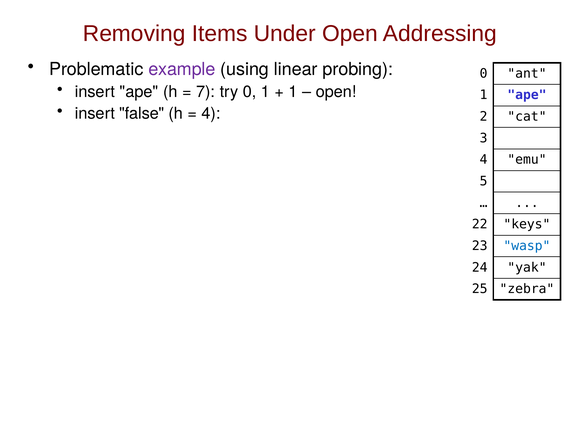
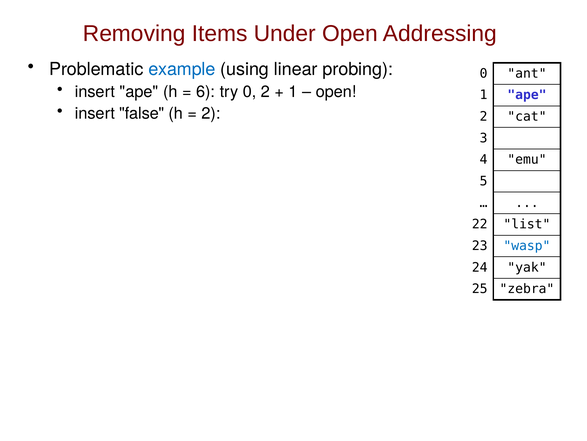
example colour: purple -> blue
7: 7 -> 6
0 1: 1 -> 2
4 at (211, 113): 4 -> 2
keys: keys -> list
